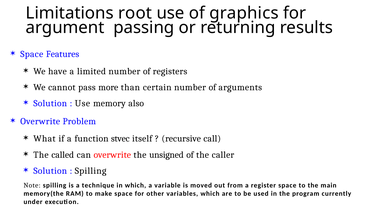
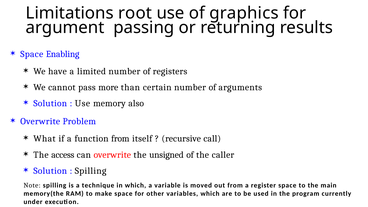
Features: Features -> Enabling
function stvec: stvec -> from
called: called -> access
